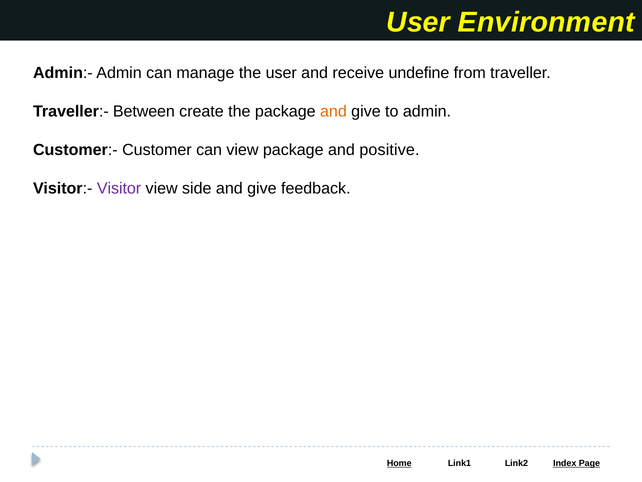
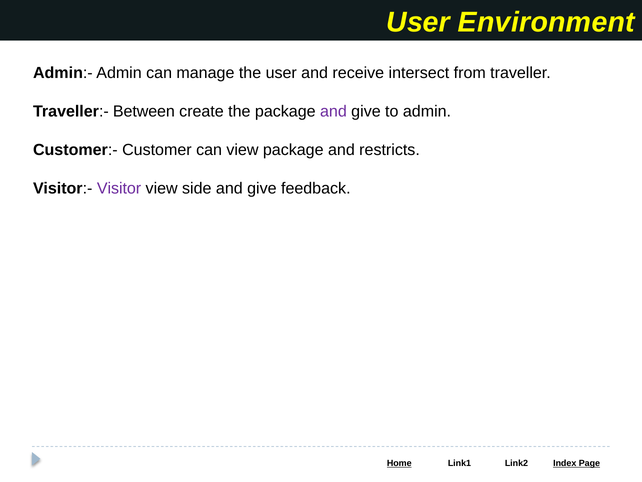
undefine: undefine -> intersect
and at (333, 111) colour: orange -> purple
positive: positive -> restricts
